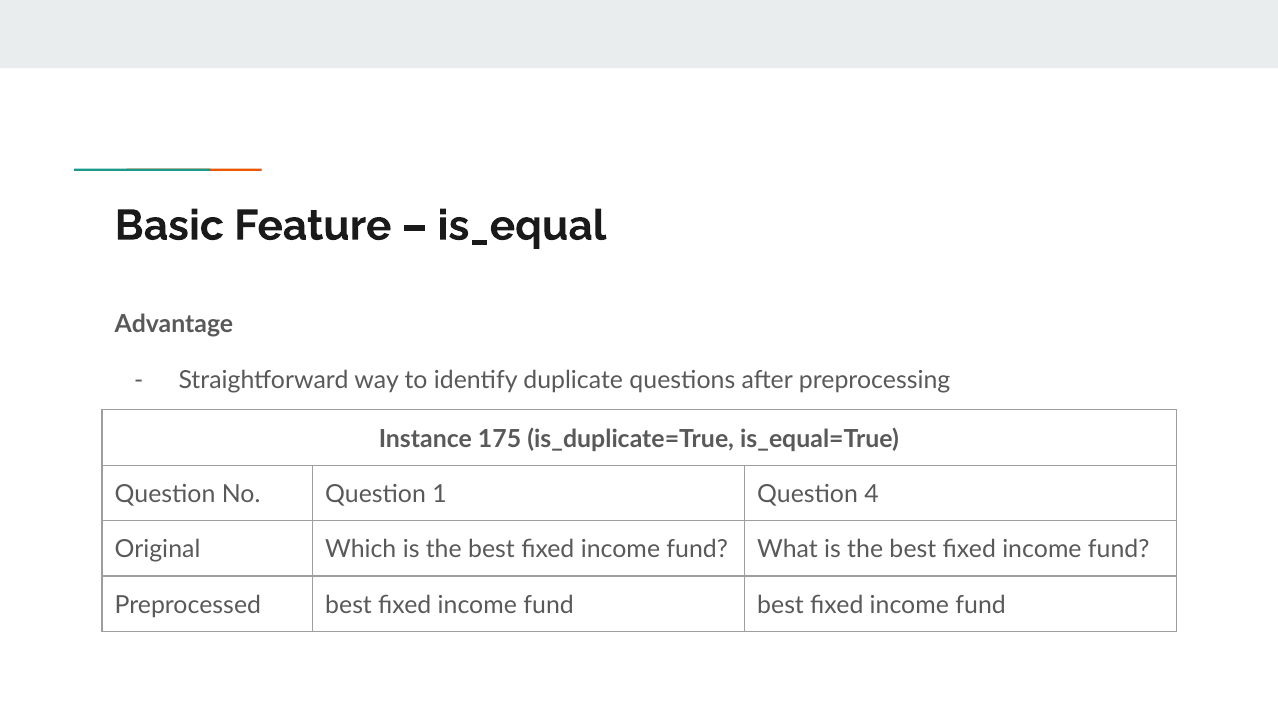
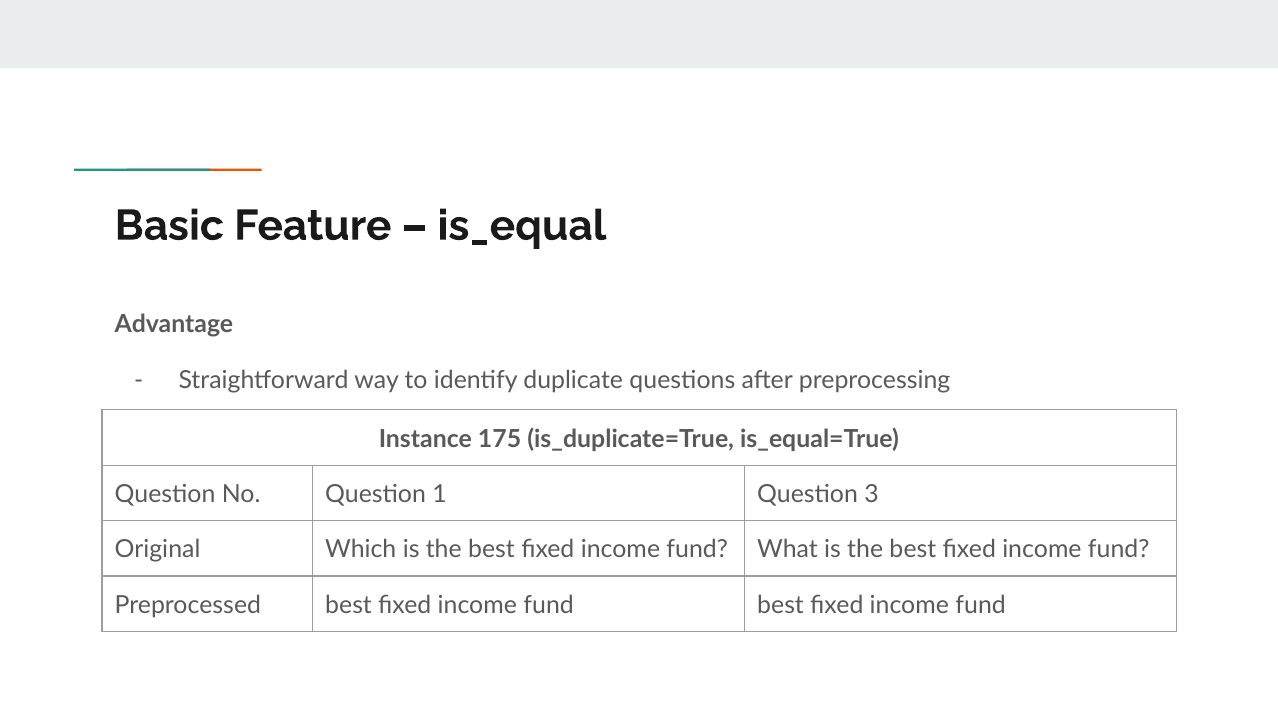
4: 4 -> 3
